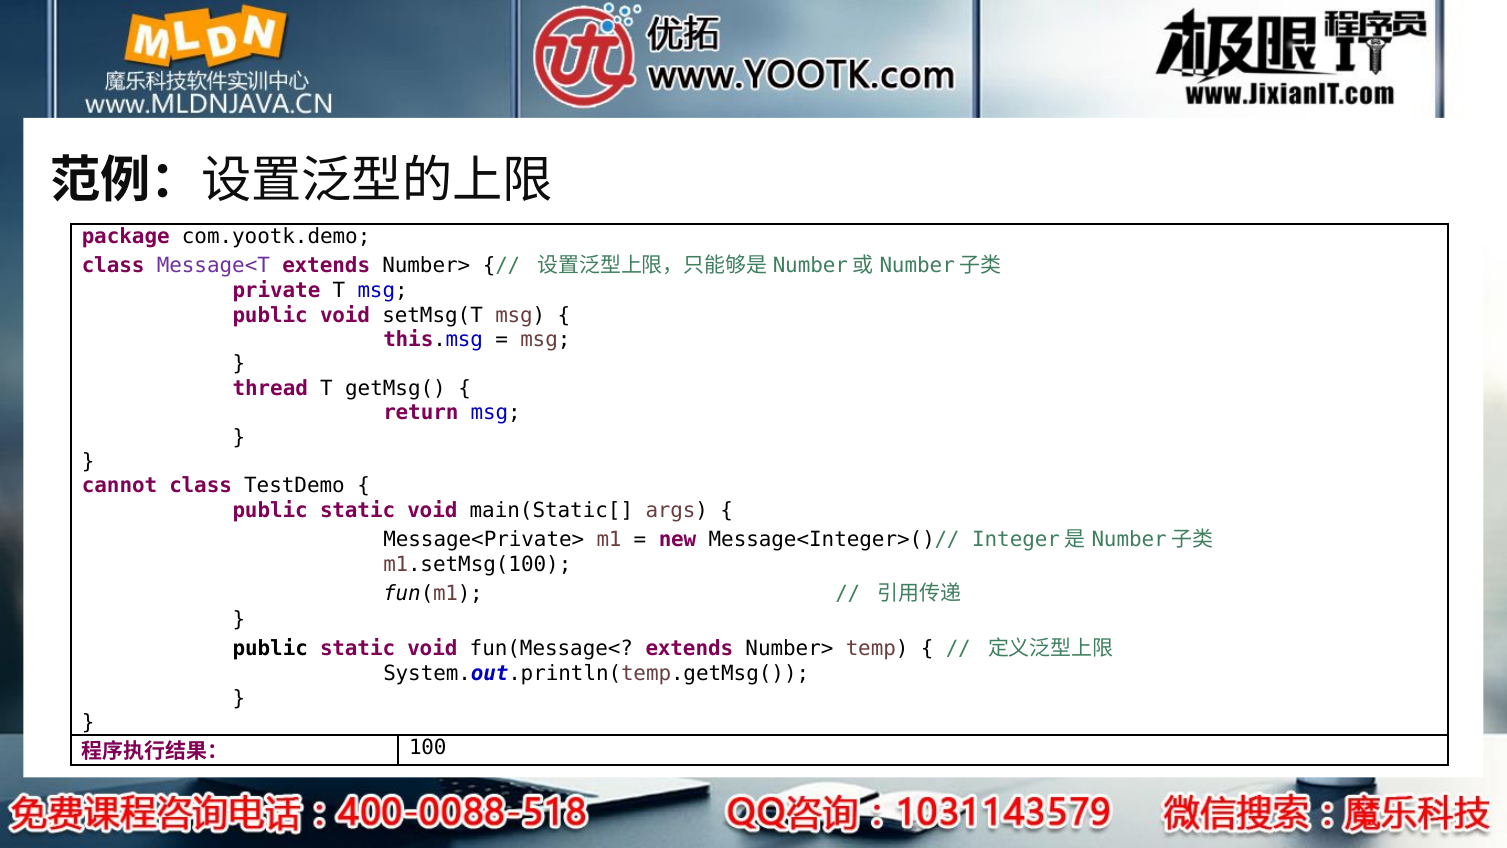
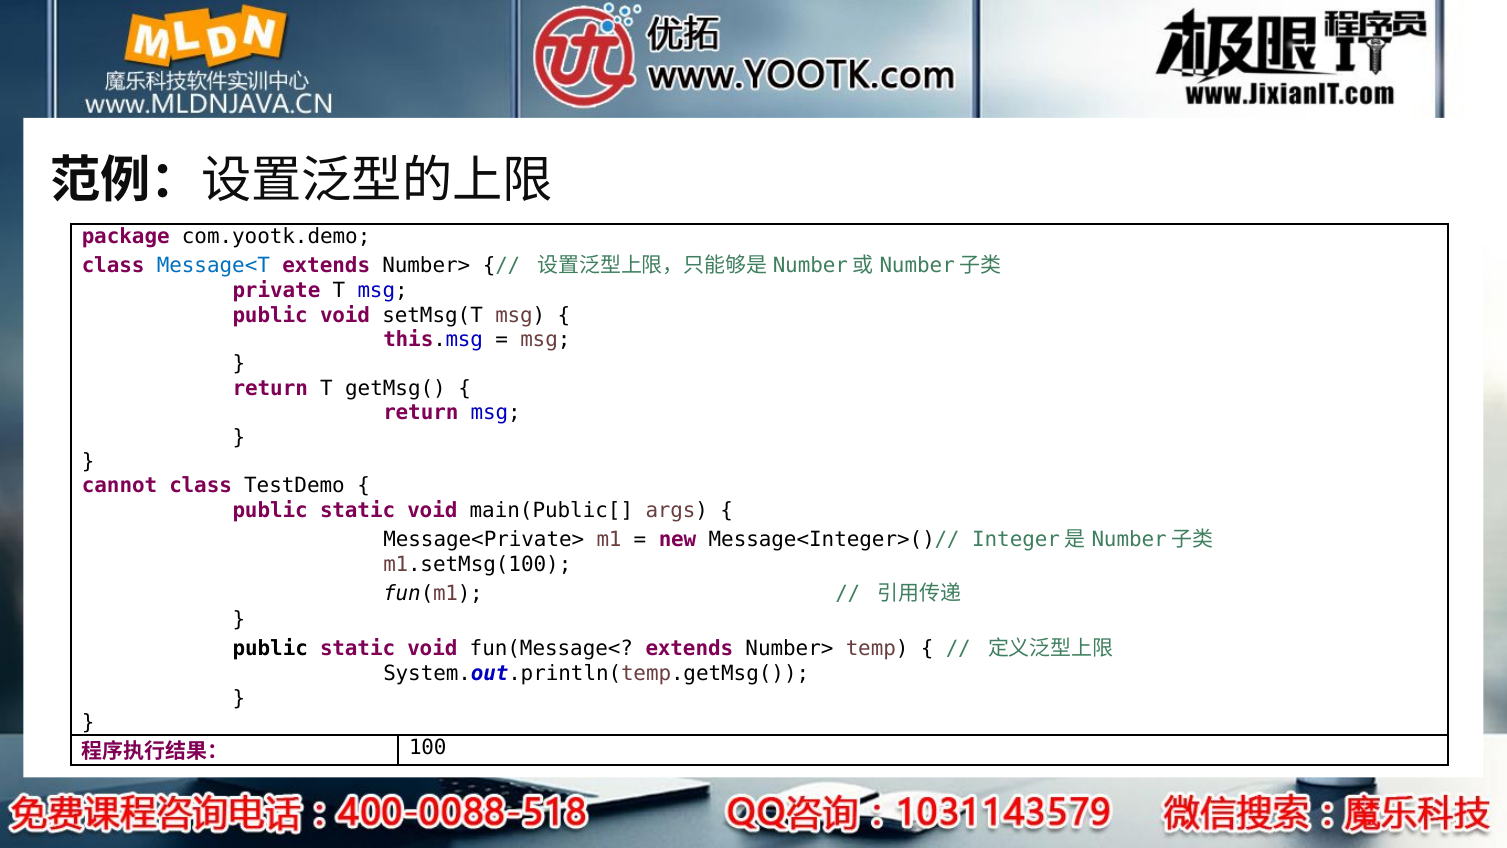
Message<T colour: purple -> blue
thread at (270, 388): thread -> return
main(Static[: main(Static[ -> main(Public[
